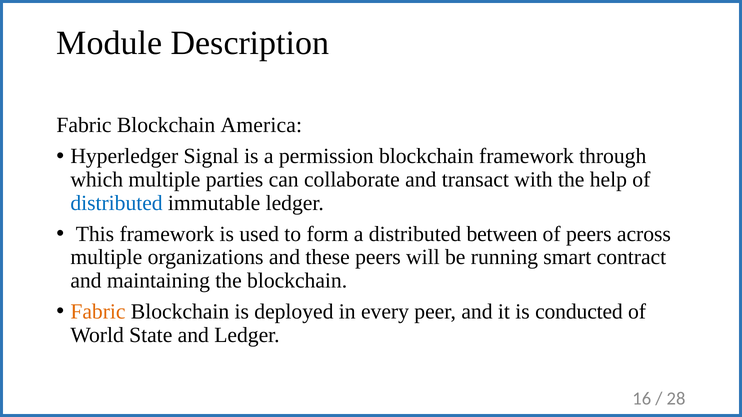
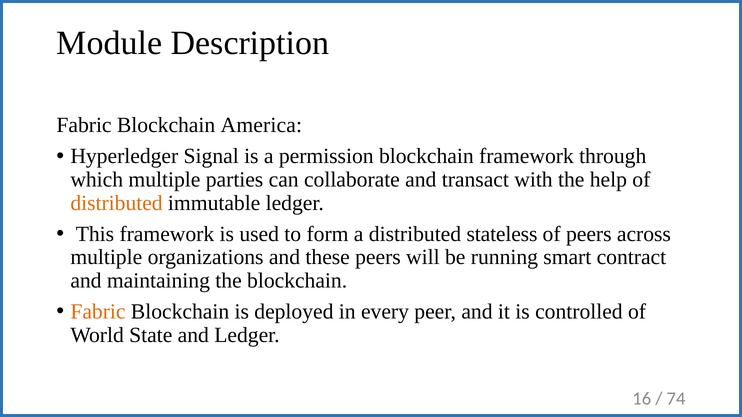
distributed at (117, 203) colour: blue -> orange
between: between -> stateless
conducted: conducted -> controlled
28: 28 -> 74
